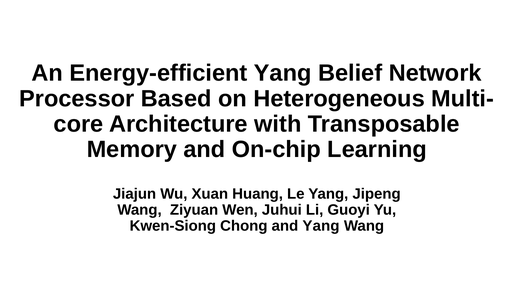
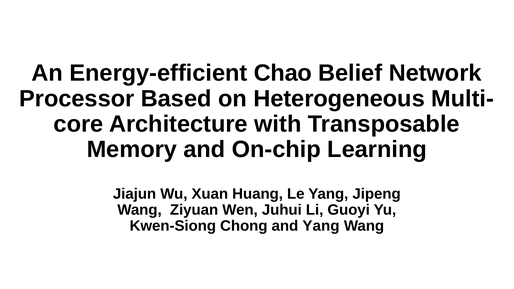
Energy-efficient Yang: Yang -> Chao
